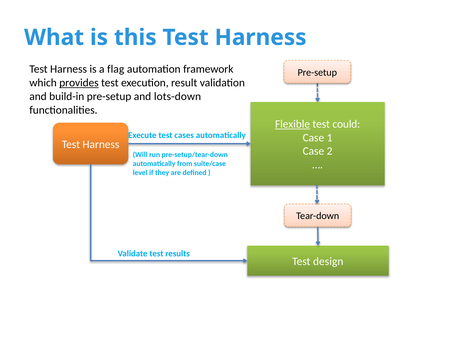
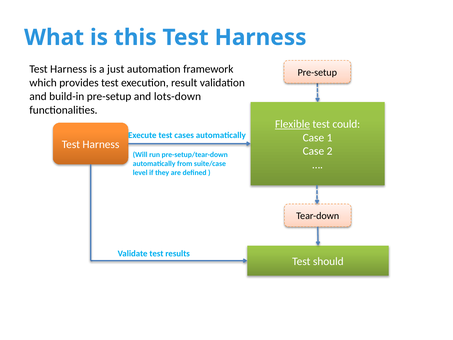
flag: flag -> just
provides underline: present -> none
design: design -> should
